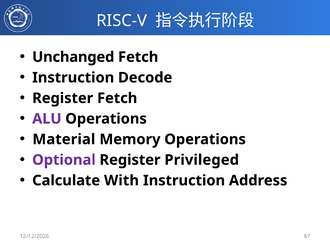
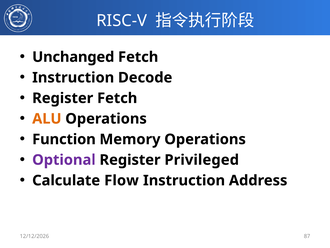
ALU colour: purple -> orange
Material: Material -> Function
With: With -> Flow
